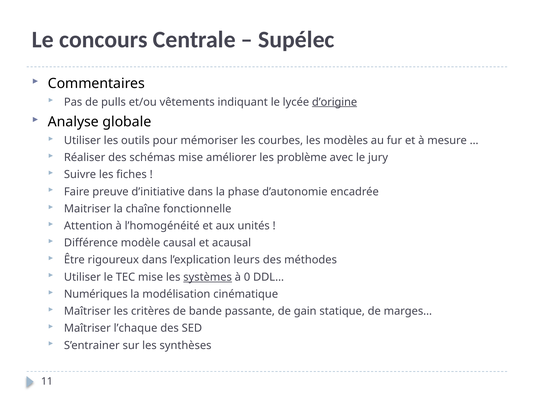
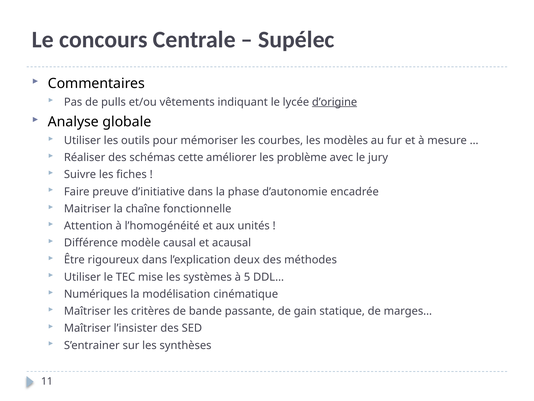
schémas mise: mise -> cette
leurs: leurs -> deux
systèmes underline: present -> none
0: 0 -> 5
l’chaque: l’chaque -> l’insister
